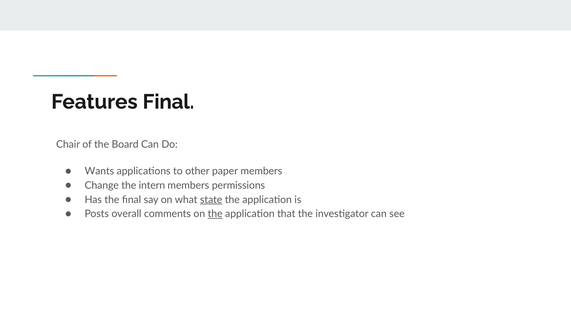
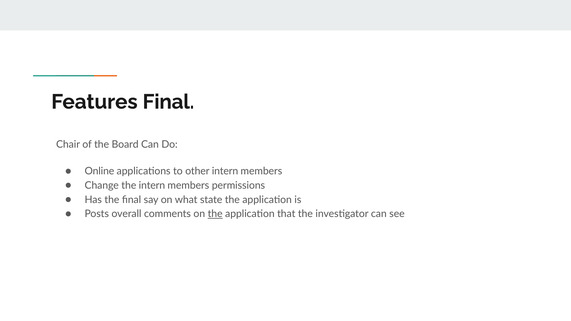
Wants: Wants -> Online
other paper: paper -> intern
state underline: present -> none
